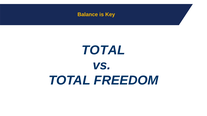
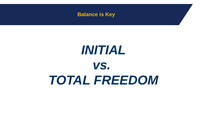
TOTAL at (103, 50): TOTAL -> INITIAL
